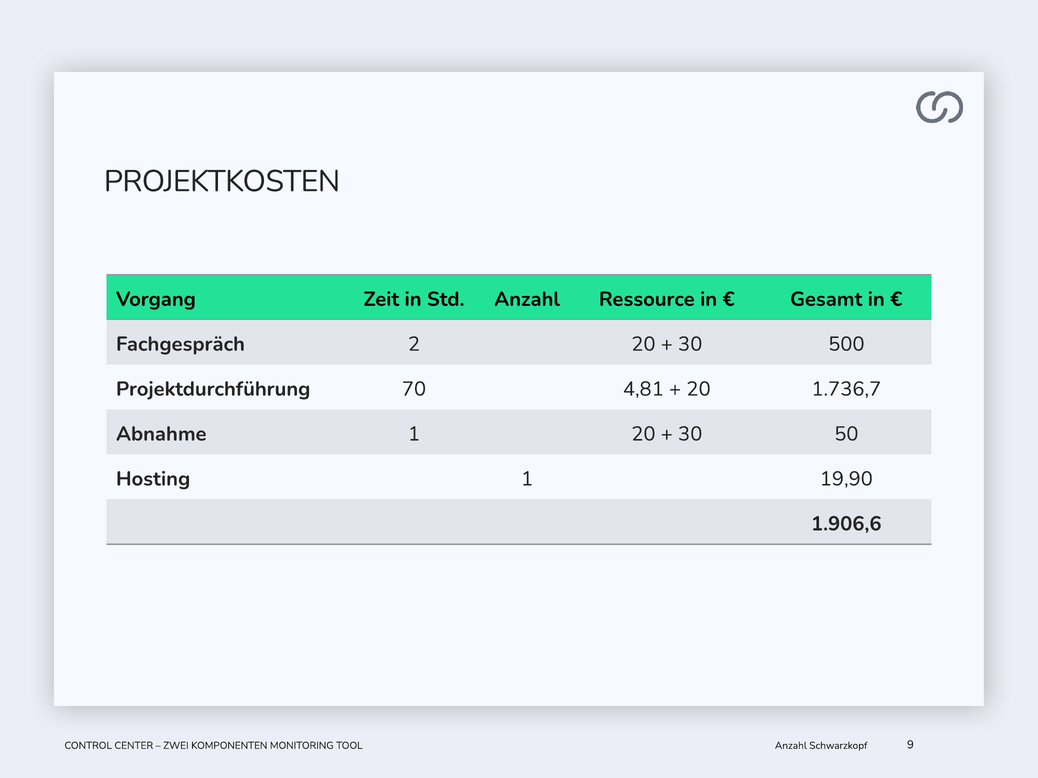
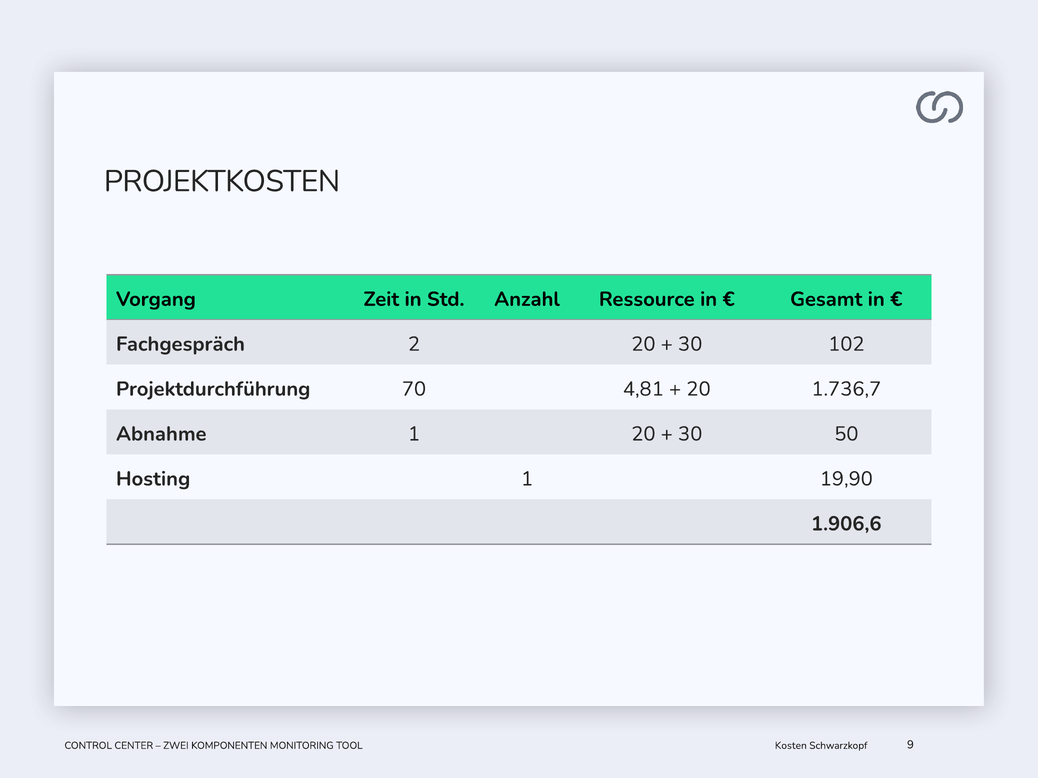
500: 500 -> 102
Anzahl at (791, 746): Anzahl -> Kosten
